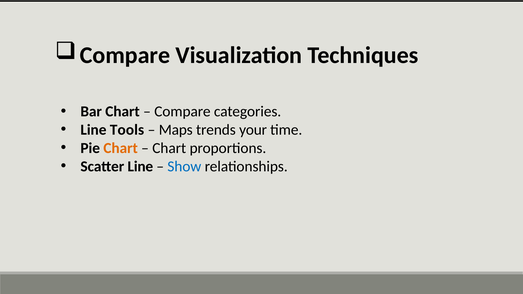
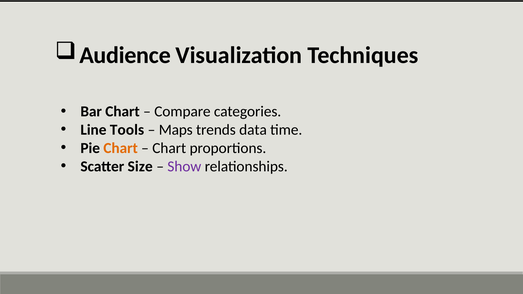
Compare at (125, 55): Compare -> Audience
your: your -> data
Scatter Line: Line -> Size
Show colour: blue -> purple
